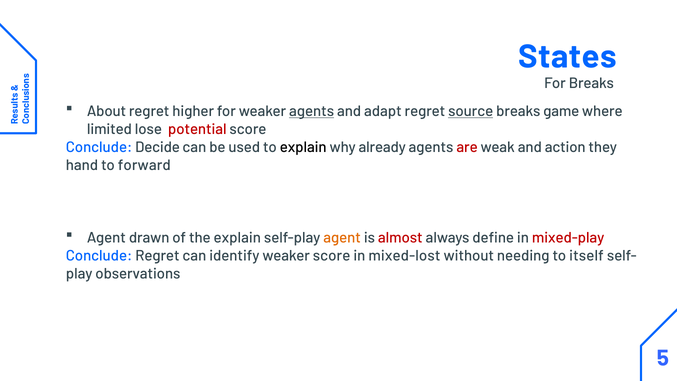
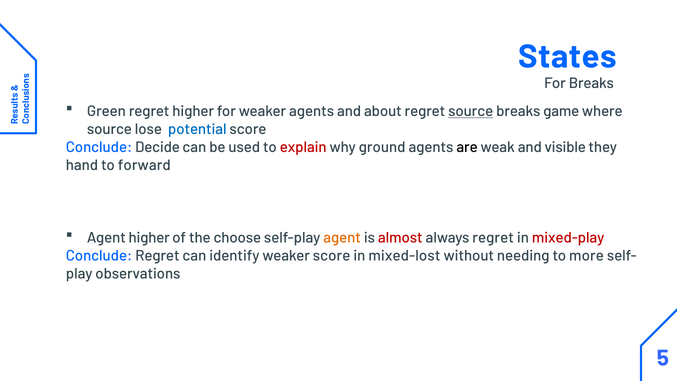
About: About -> Green
agents at (312, 111) underline: present -> none
adapt: adapt -> about
limited at (109, 129): limited -> source
potential colour: red -> blue
explain at (303, 147) colour: black -> red
already: already -> ground
are colour: red -> black
action: action -> visible
Agent drawn: drawn -> higher
the explain: explain -> choose
always define: define -> regret
itself: itself -> more
